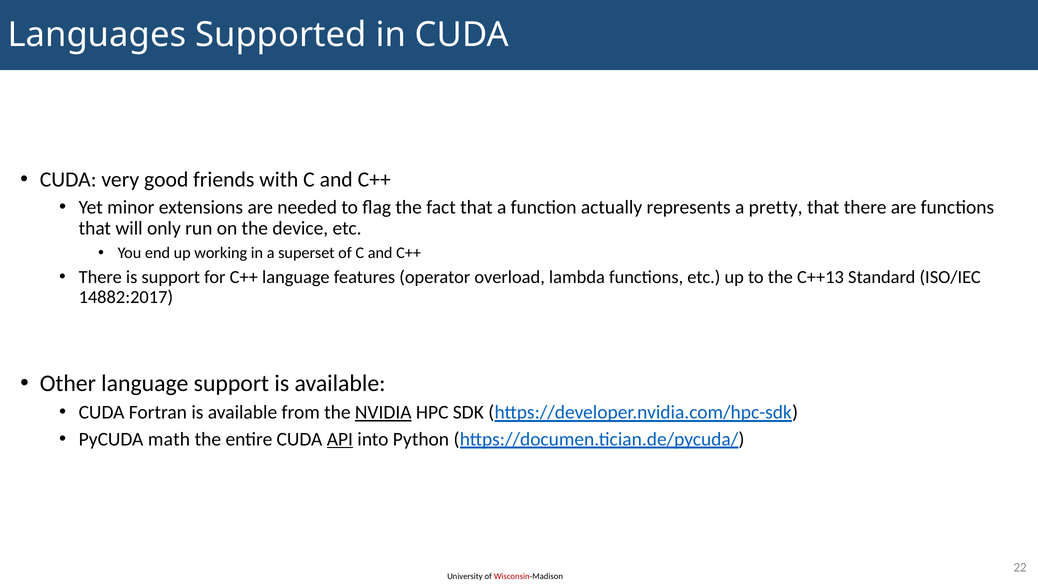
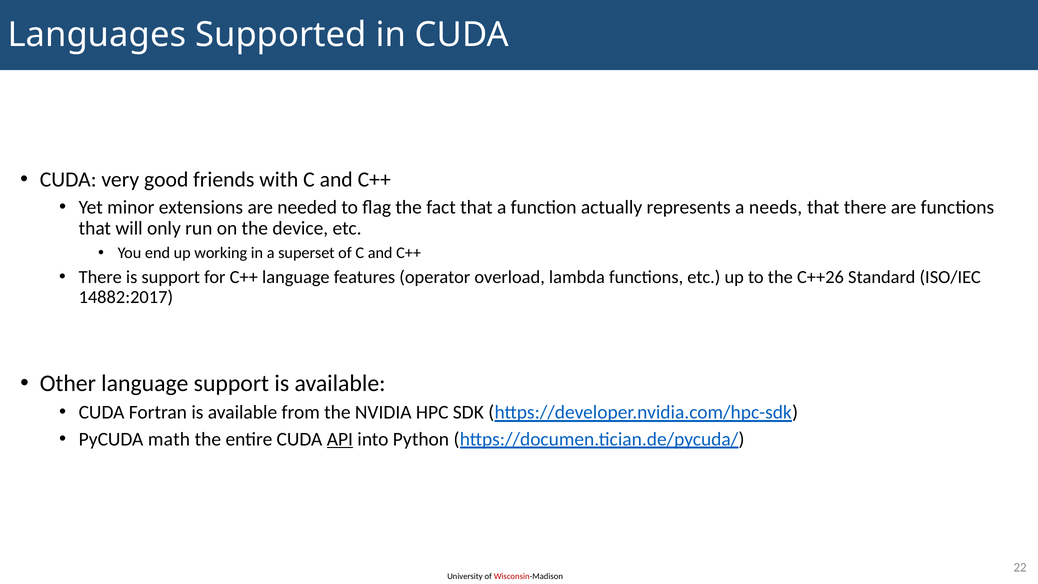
pretty: pretty -> needs
C++13: C++13 -> C++26
NVIDIA underline: present -> none
